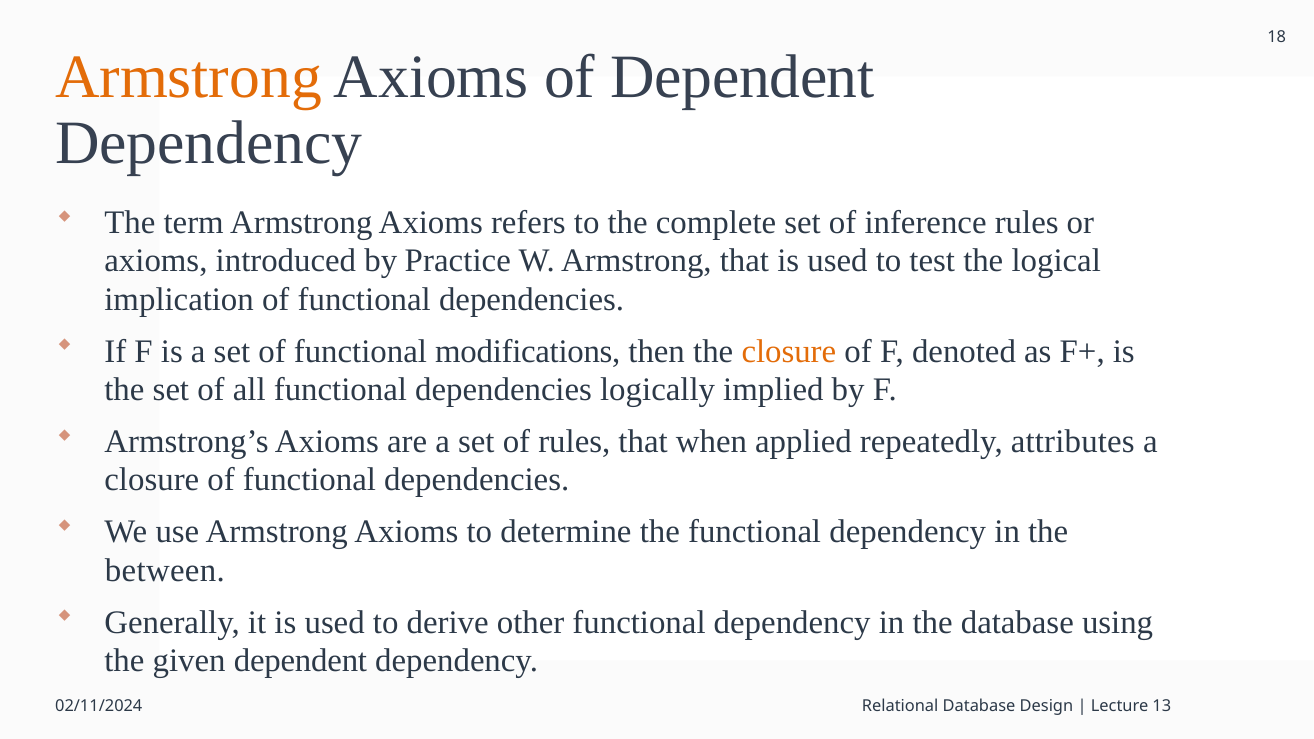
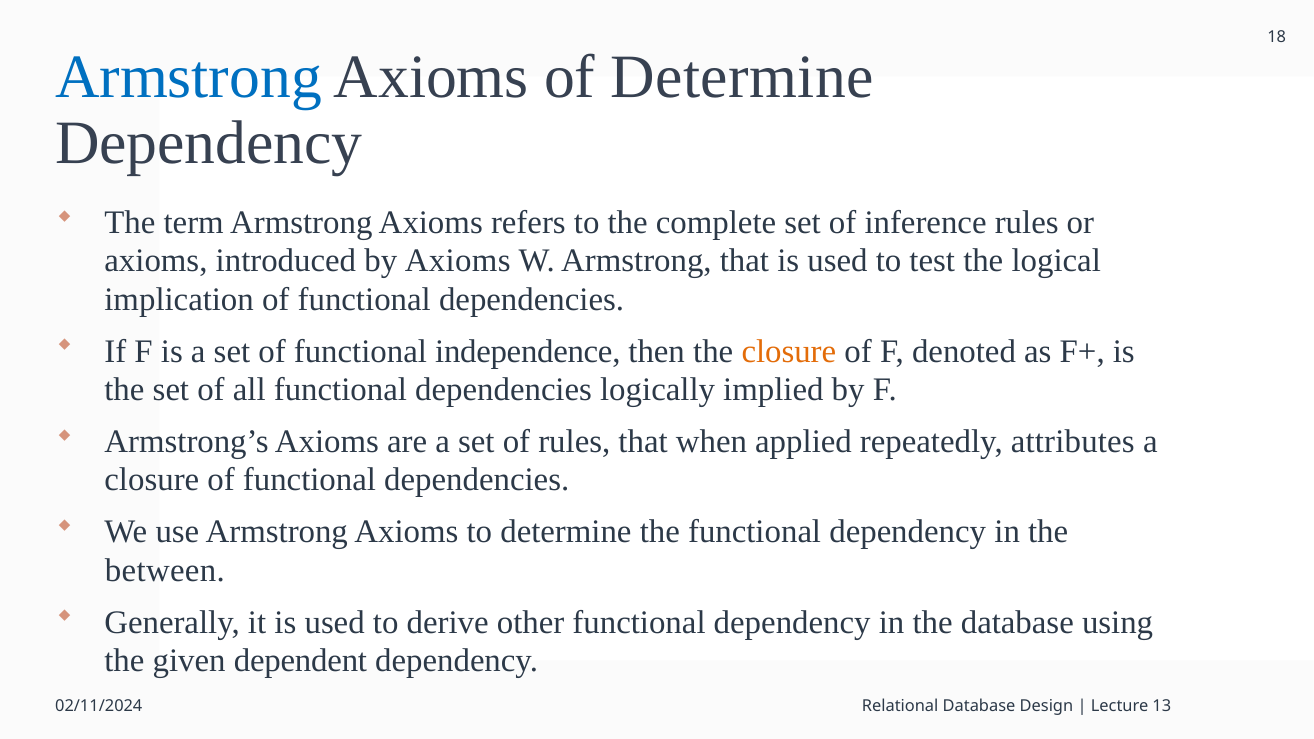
Armstrong at (189, 77) colour: orange -> blue
of Dependent: Dependent -> Determine
by Practice: Practice -> Axioms
modifications: modifications -> independence
